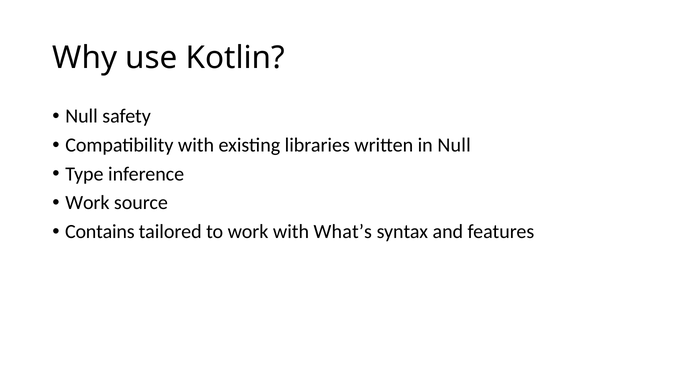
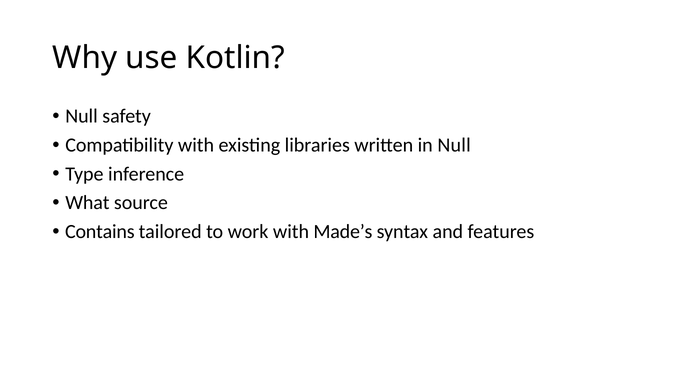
Work at (87, 203): Work -> What
What’s: What’s -> Made’s
